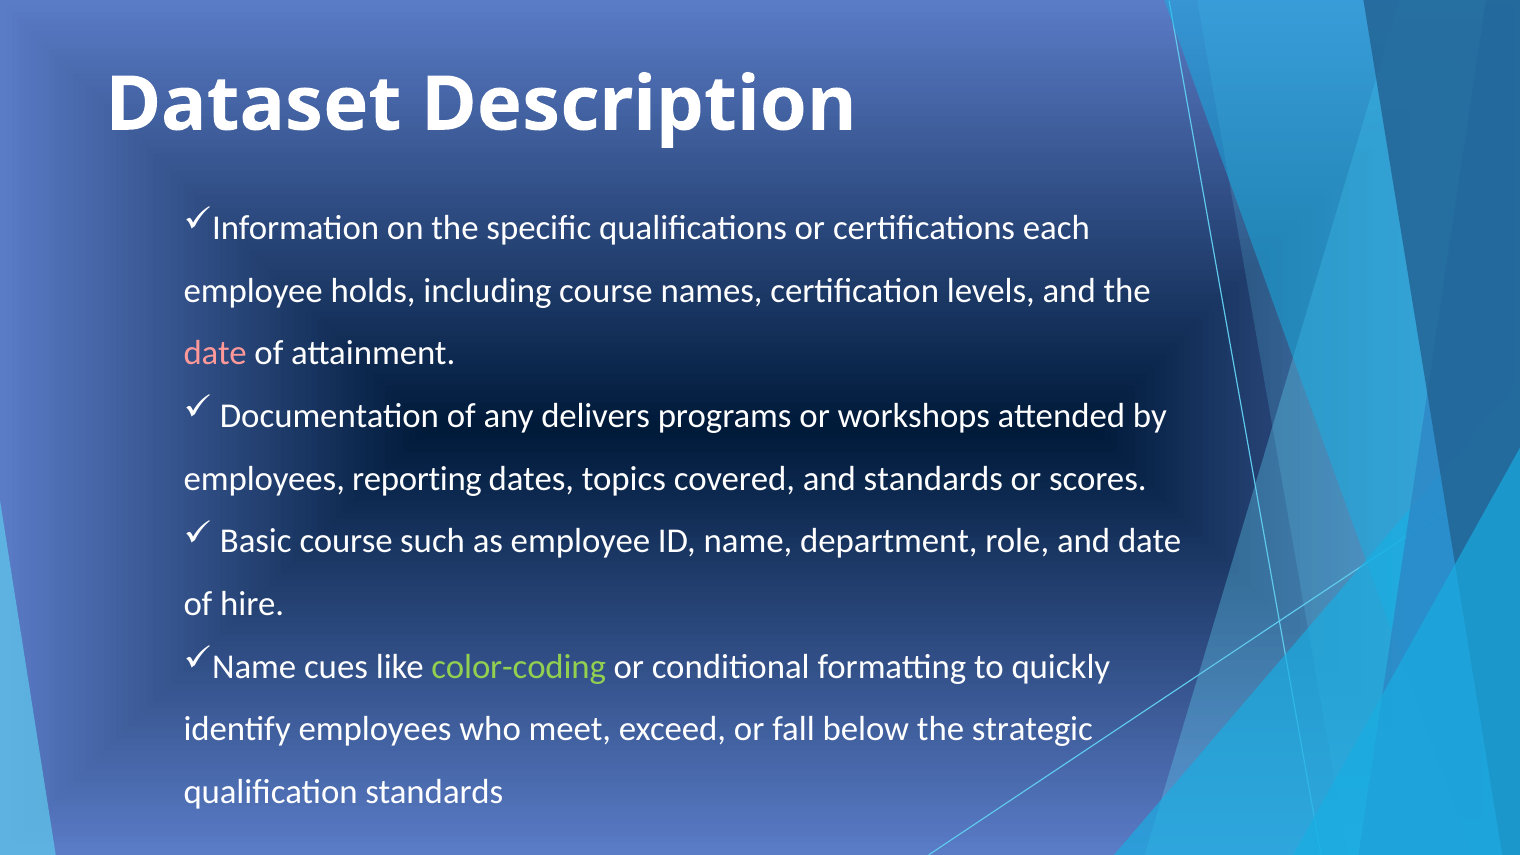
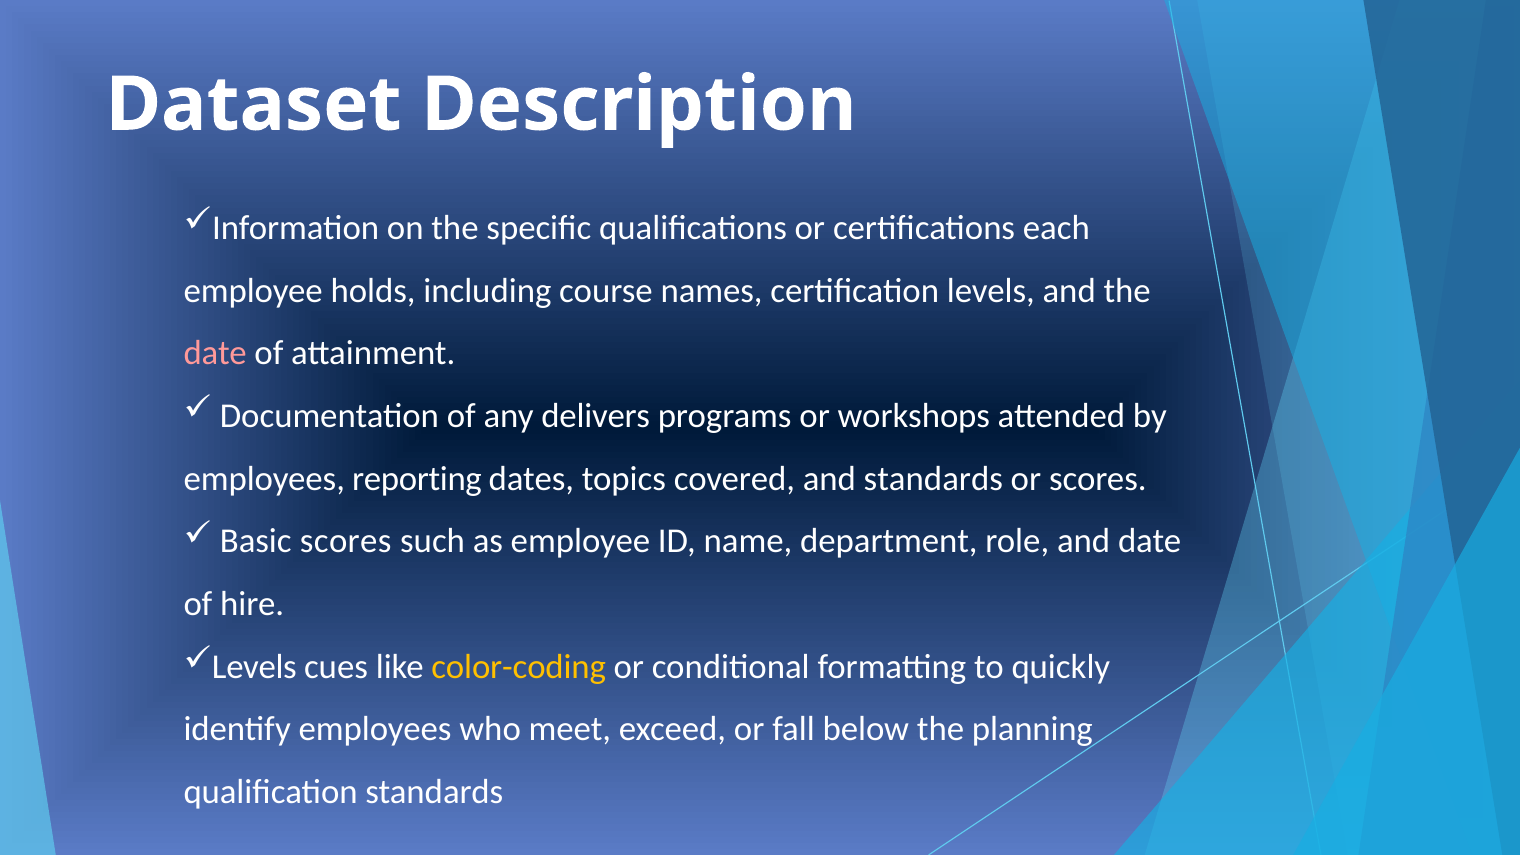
Basic course: course -> scores
Name at (254, 667): Name -> Levels
color-coding colour: light green -> yellow
strategic: strategic -> planning
